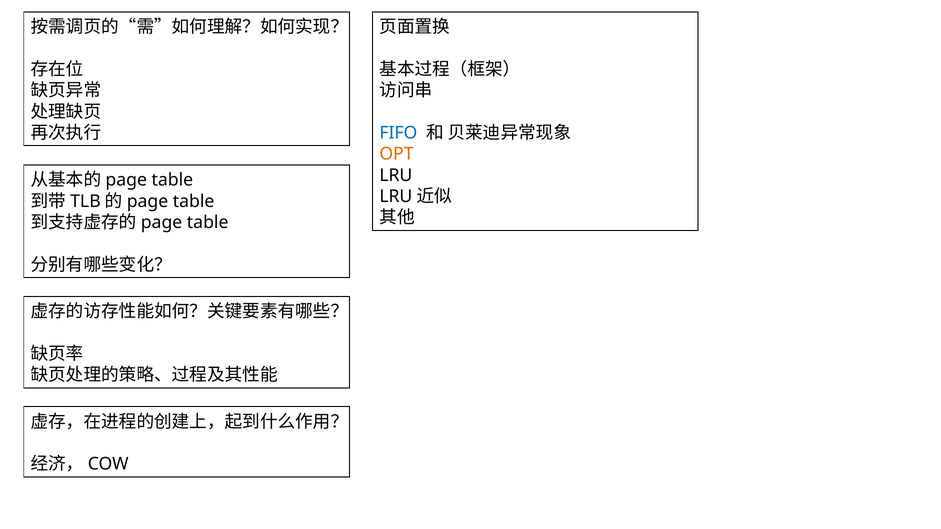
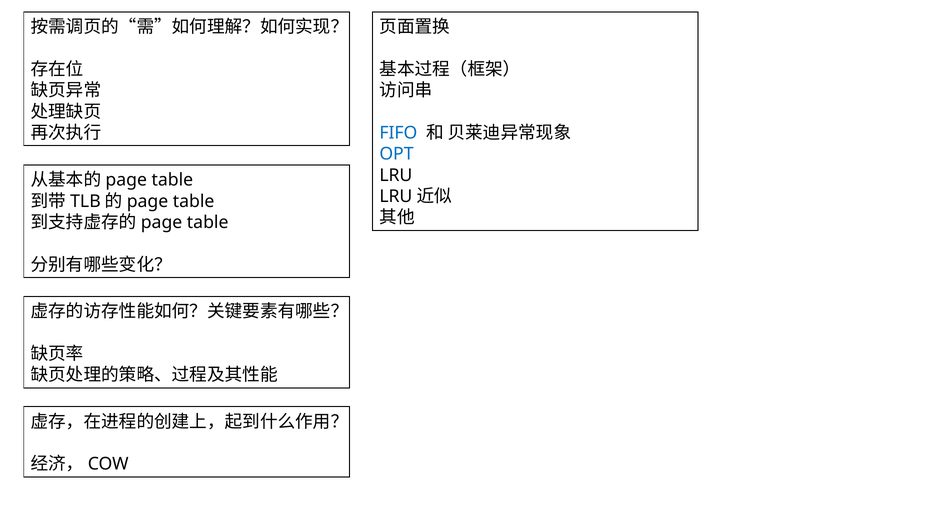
OPT colour: orange -> blue
